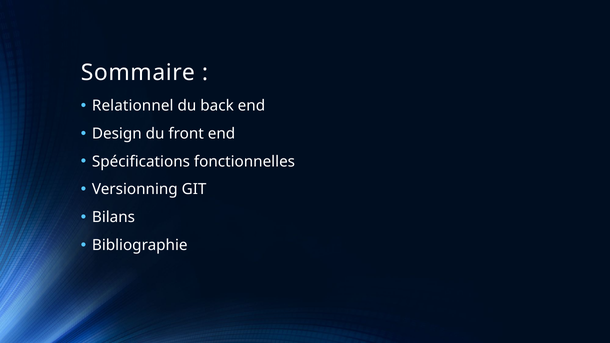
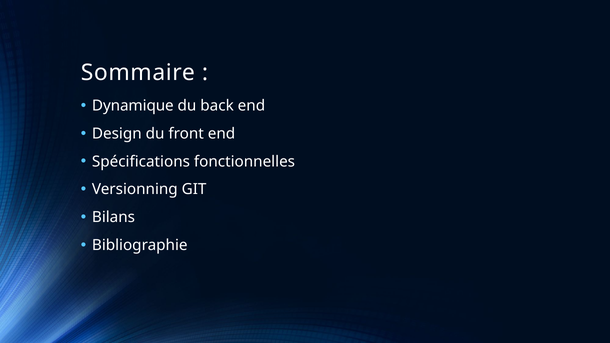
Relationnel: Relationnel -> Dynamique
